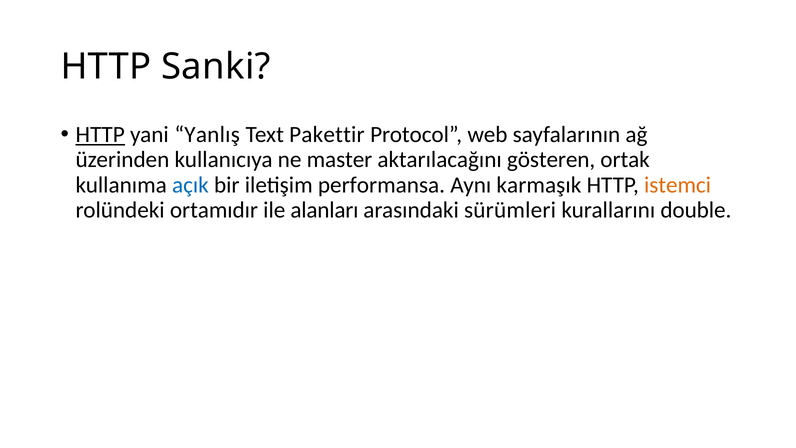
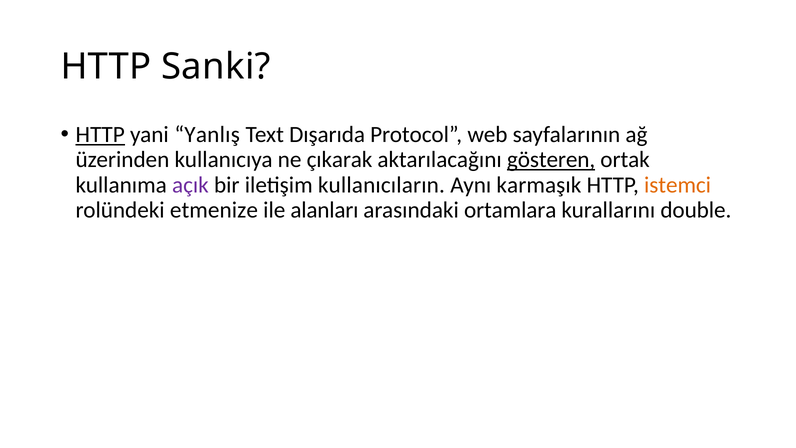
Pakettir: Pakettir -> Dışarıda
master: master -> çıkarak
gösteren underline: none -> present
açık colour: blue -> purple
performansa: performansa -> kullanıcıların
ortamıdır: ortamıdır -> etmenize
sürümleri: sürümleri -> ortamlara
